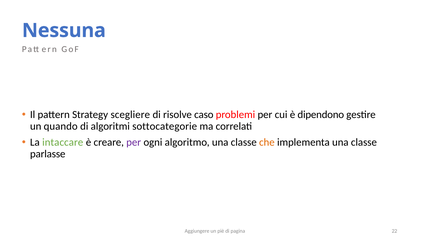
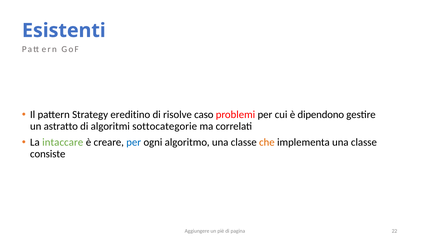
Nessuna: Nessuna -> Esistenti
scegliere: scegliere -> ereditino
quando: quando -> astratto
per at (134, 142) colour: purple -> blue
parlasse: parlasse -> consiste
